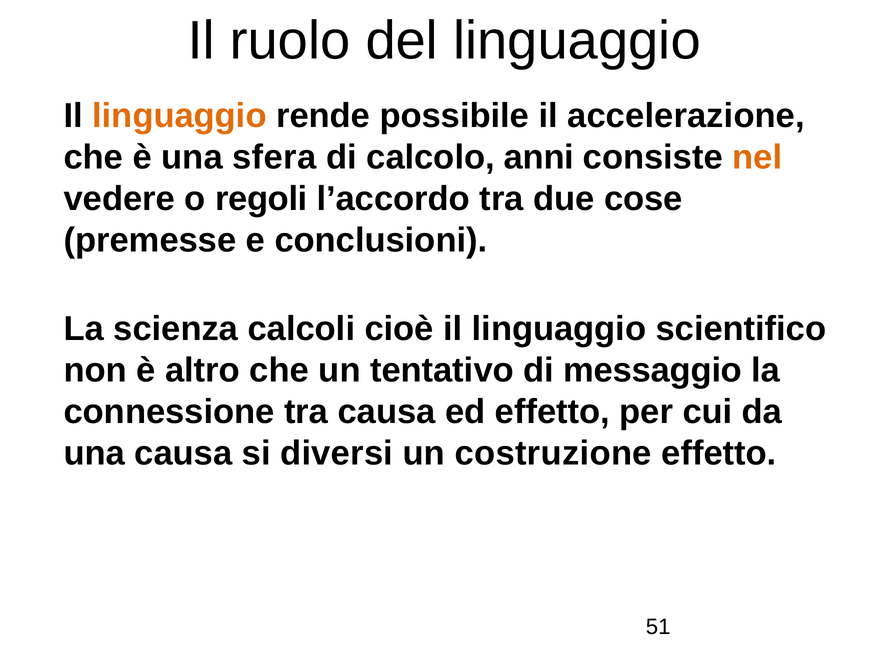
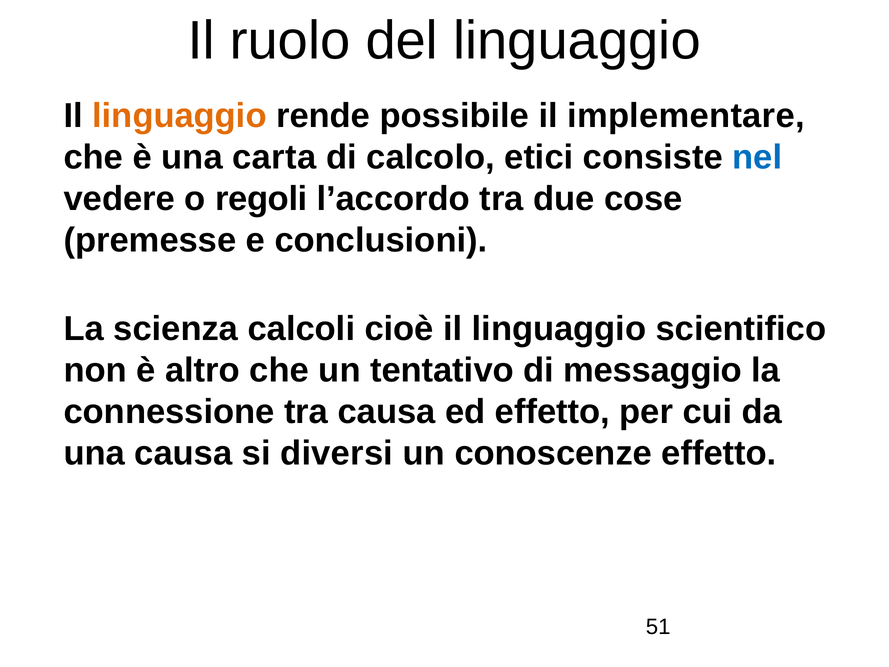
accelerazione: accelerazione -> implementare
sfera: sfera -> carta
anni: anni -> etici
nel colour: orange -> blue
costruzione: costruzione -> conoscenze
